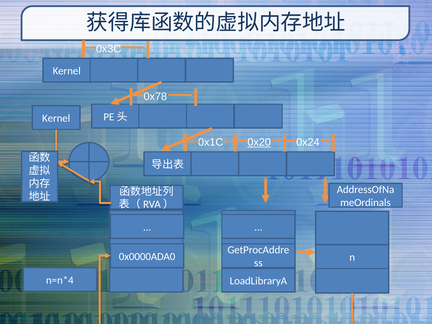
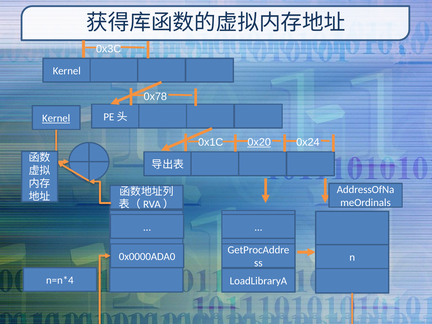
Kernel at (56, 118) underline: none -> present
